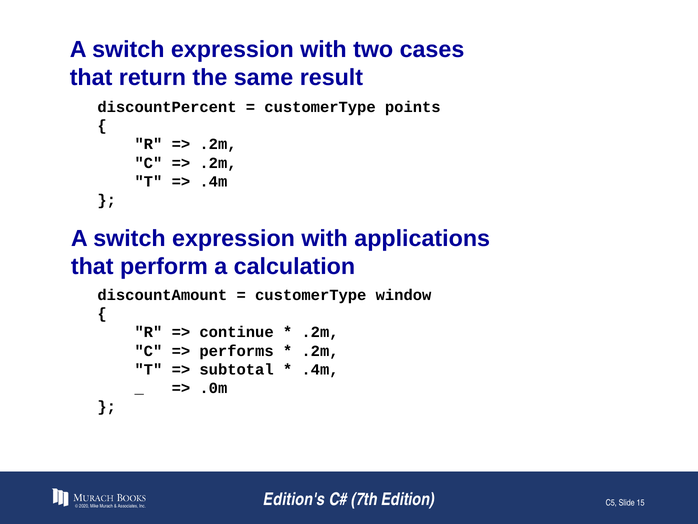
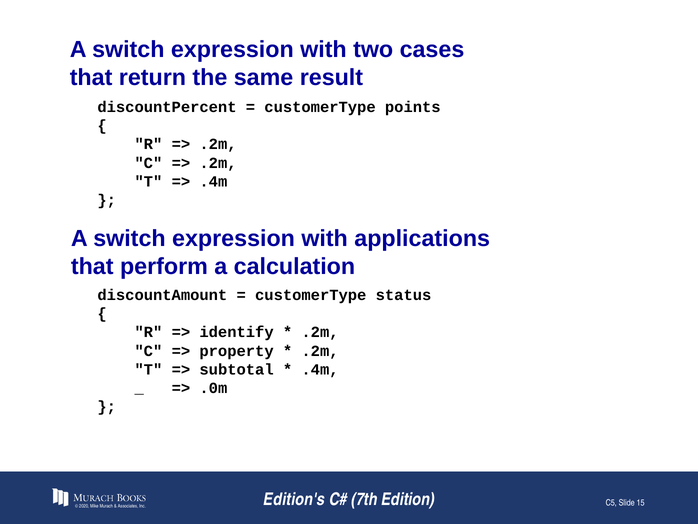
window: window -> status
continue: continue -> identify
performs: performs -> property
